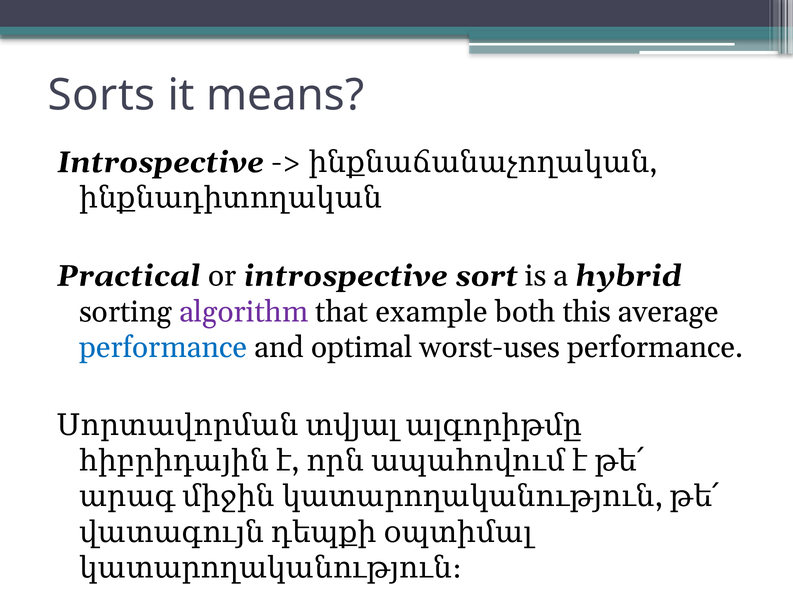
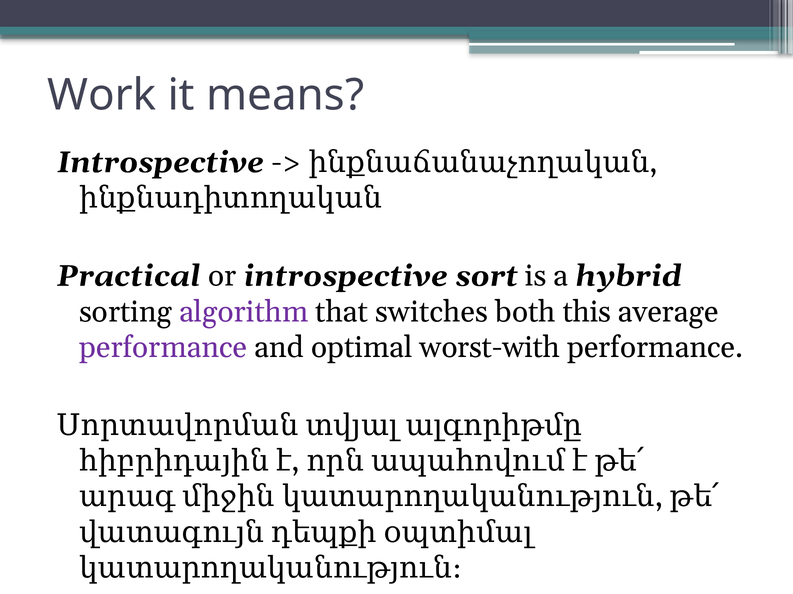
Sorts: Sorts -> Work
example: example -> switches
performance at (163, 348) colour: blue -> purple
worst-uses: worst-uses -> worst-with
